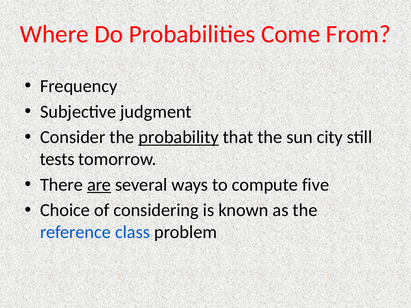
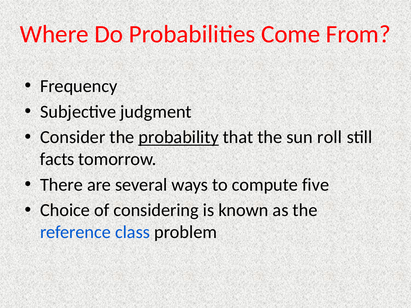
city: city -> roll
tests: tests -> facts
are underline: present -> none
